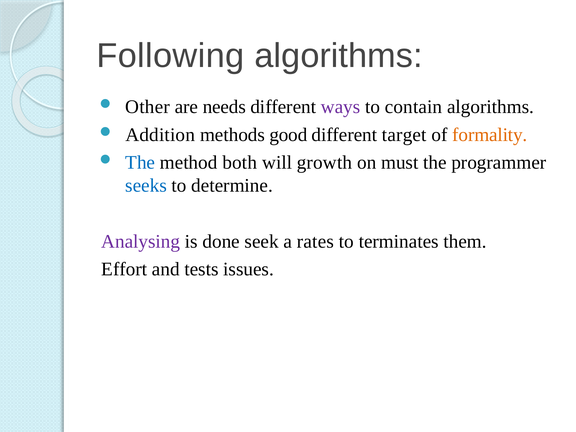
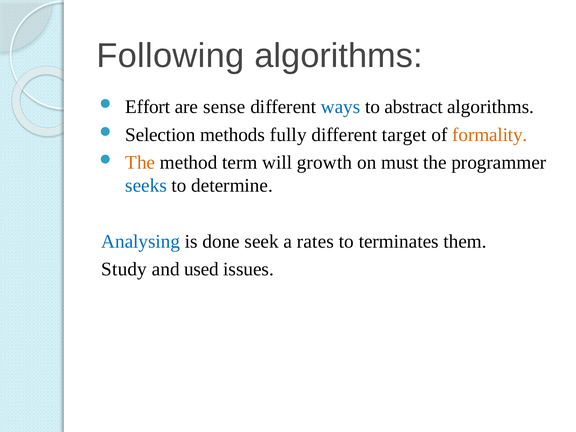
Other: Other -> Effort
needs: needs -> sense
ways colour: purple -> blue
contain: contain -> abstract
Addition: Addition -> Selection
good: good -> fully
The at (140, 163) colour: blue -> orange
both: both -> term
Analysing colour: purple -> blue
Effort: Effort -> Study
tests: tests -> used
